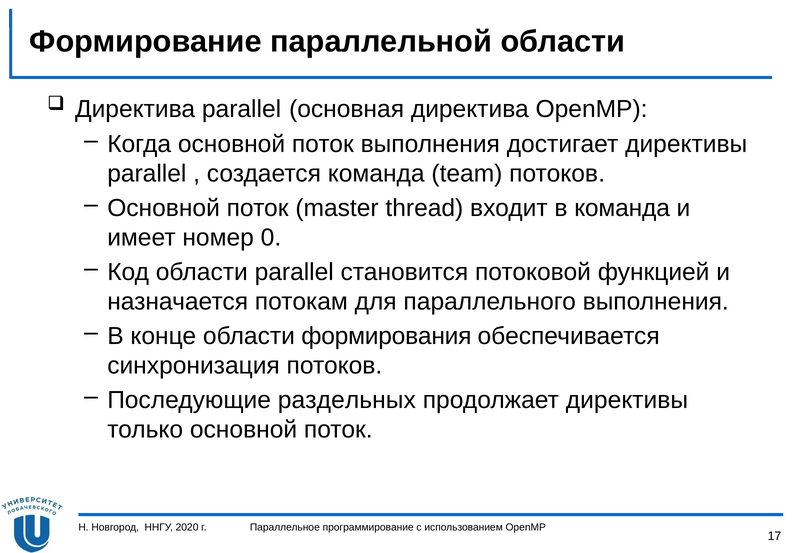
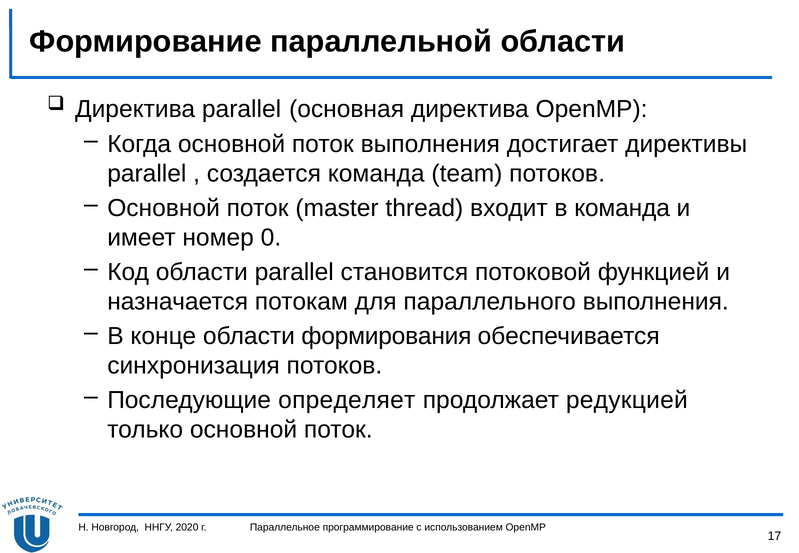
раздельных: раздельных -> определяет
продолжает директивы: директивы -> редукцией
